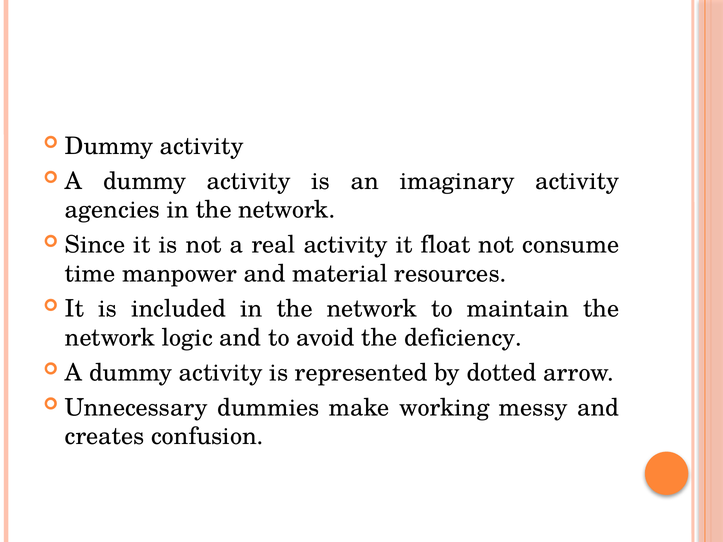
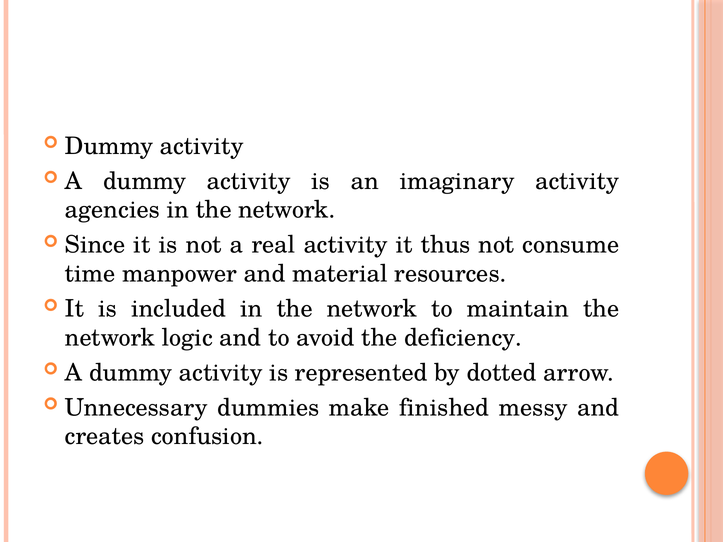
float: float -> thus
working: working -> finished
